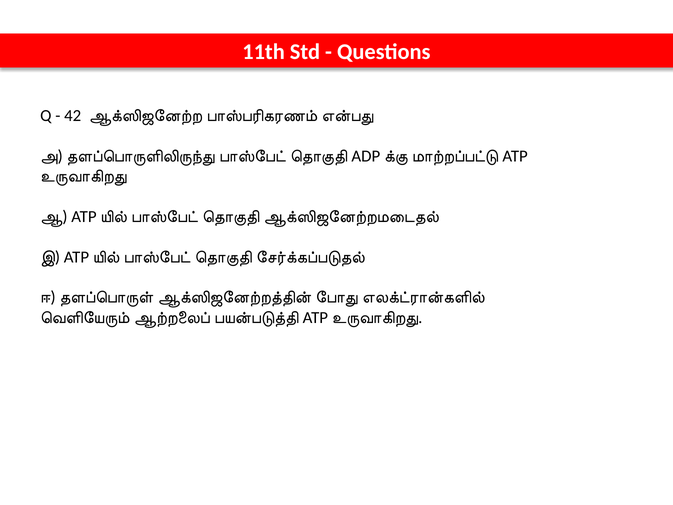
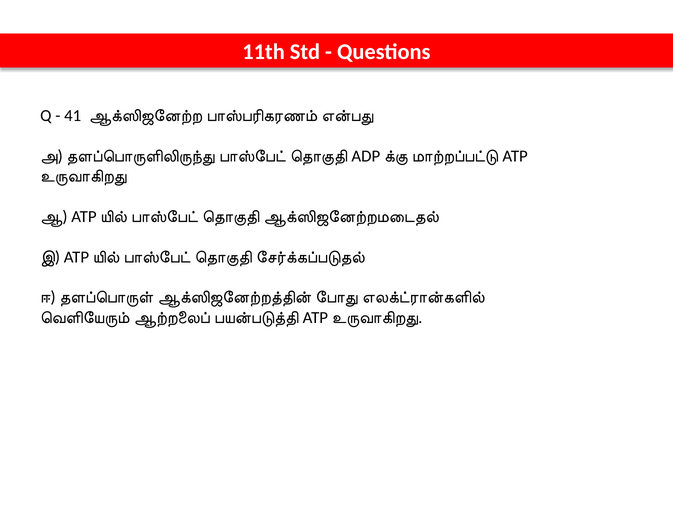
42: 42 -> 41
